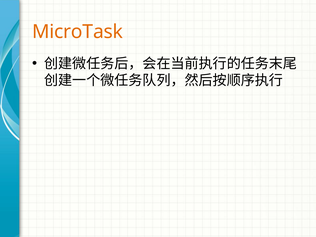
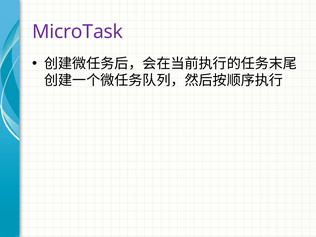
MicroTask colour: orange -> purple
